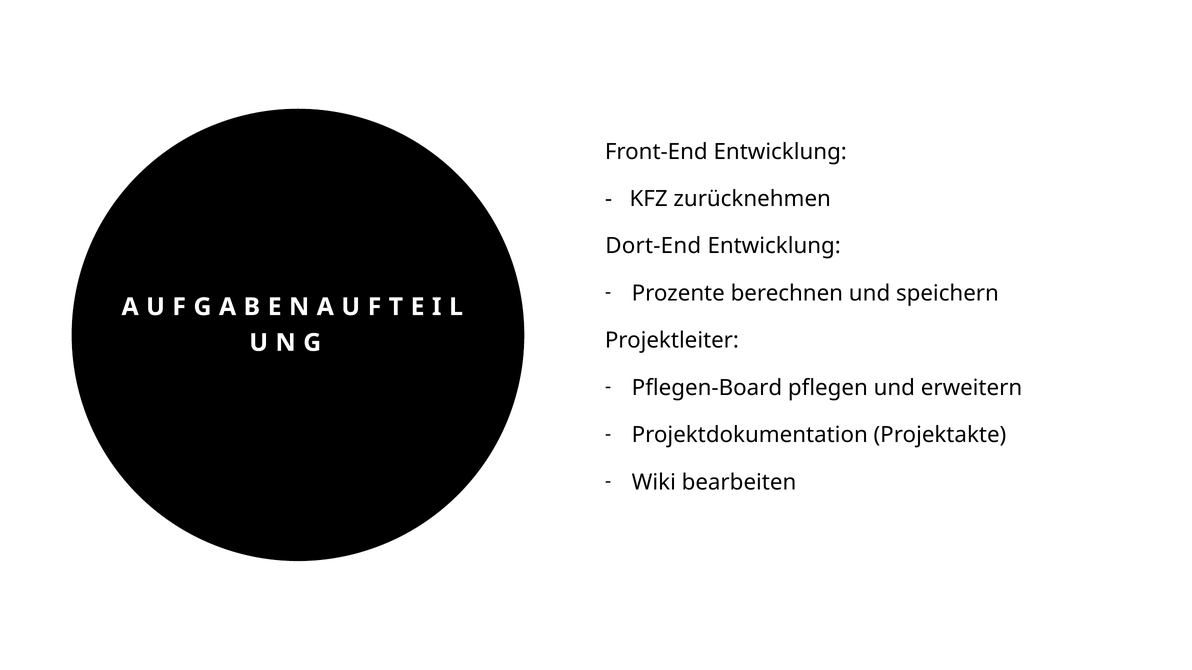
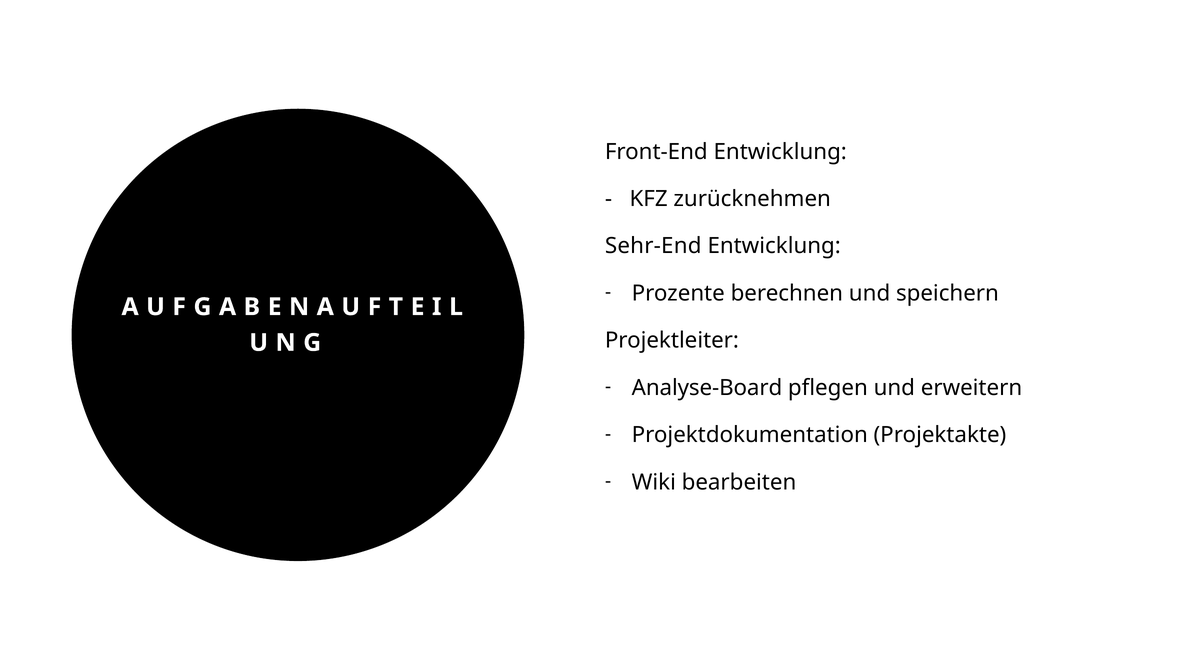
Dort-End: Dort-End -> Sehr-End
Pflegen-Board: Pflegen-Board -> Analyse-Board
